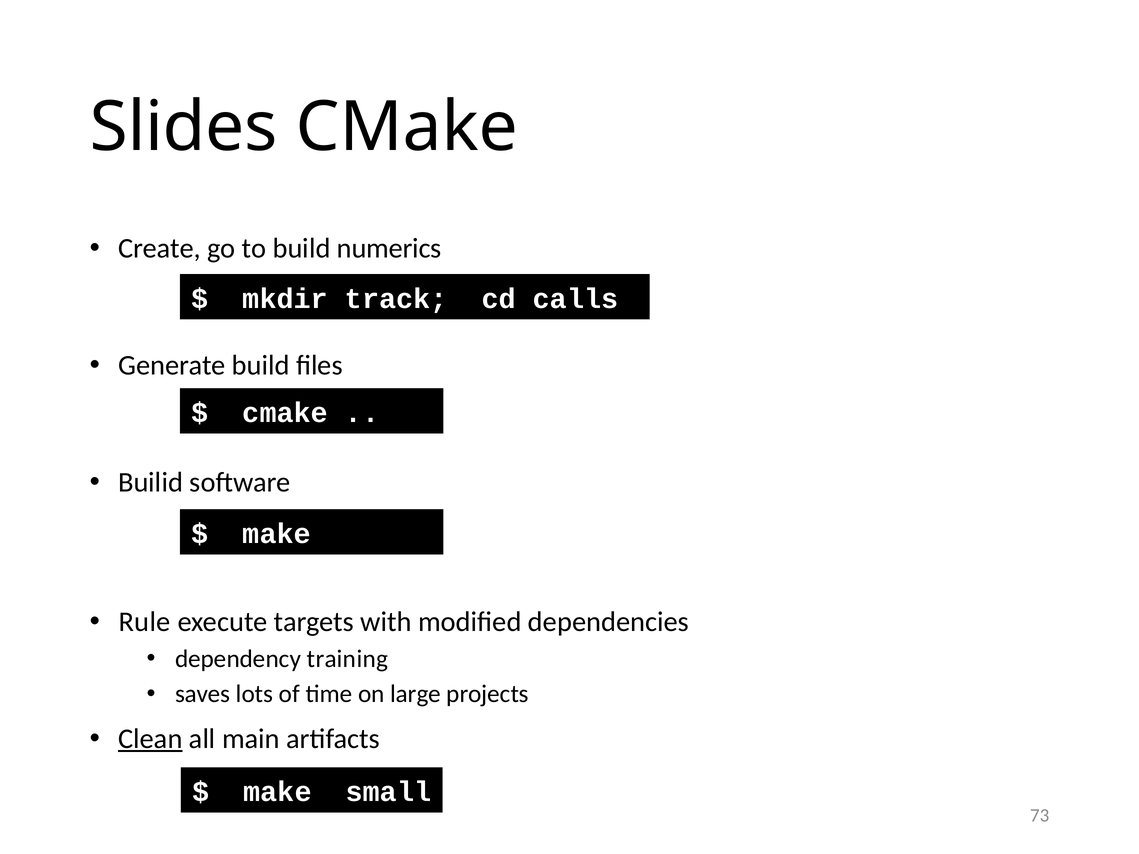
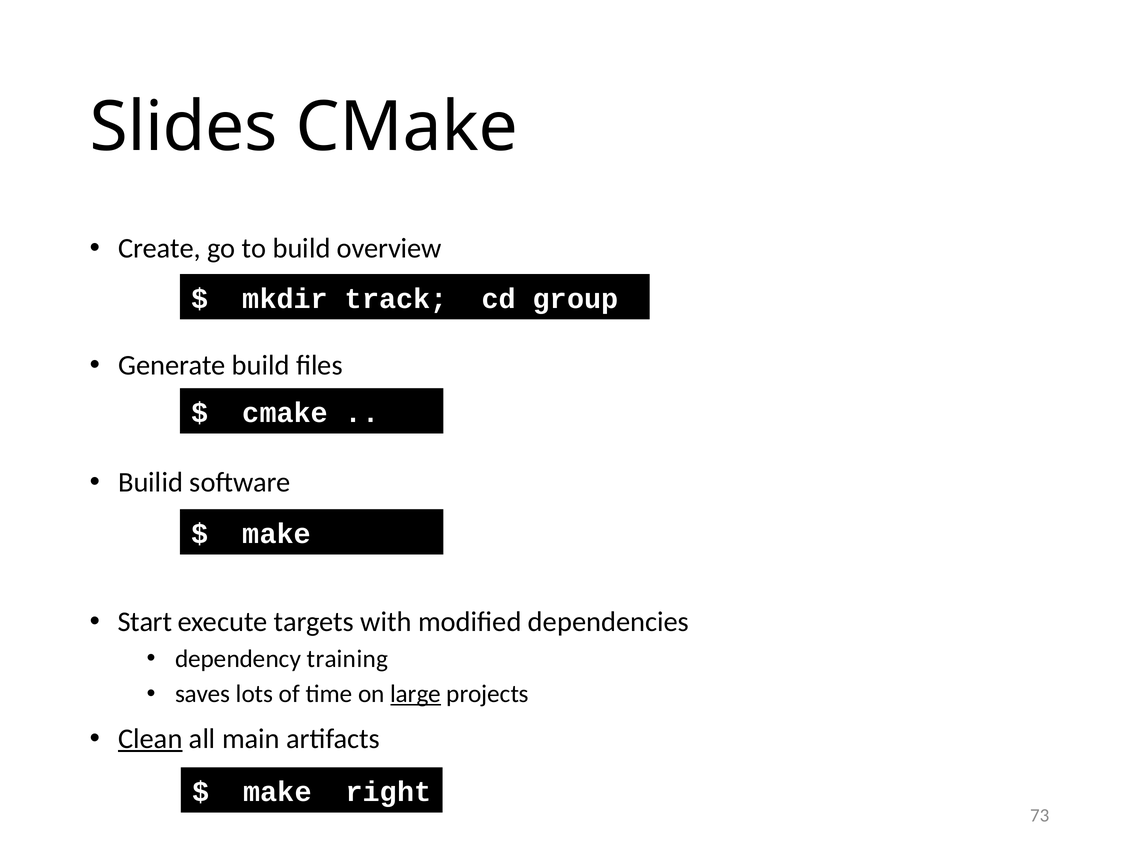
numerics: numerics -> overview
calls: calls -> group
Rule: Rule -> Start
large underline: none -> present
small: small -> right
